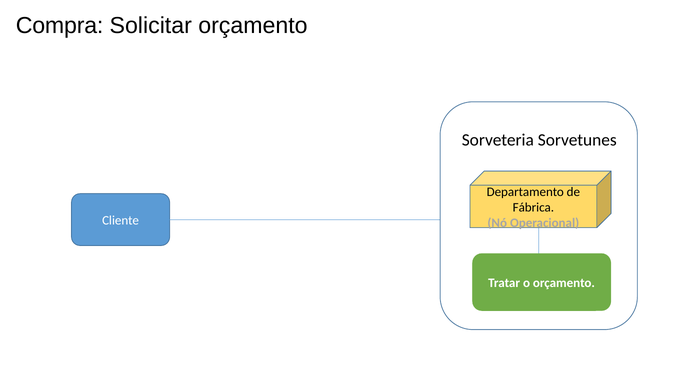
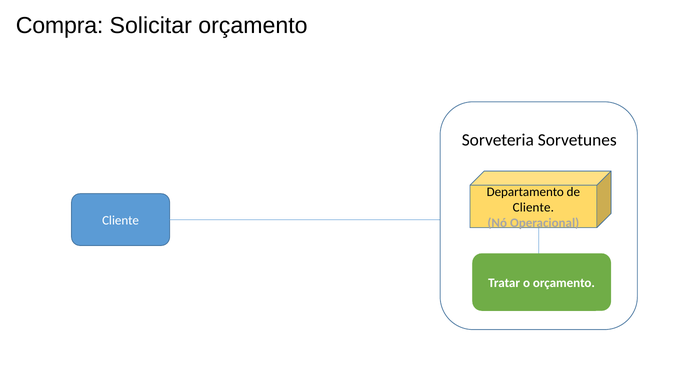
Fábrica at (533, 208): Fábrica -> Cliente
